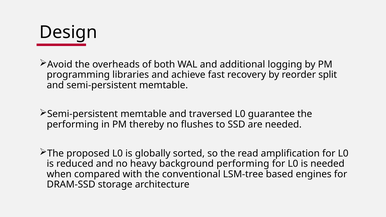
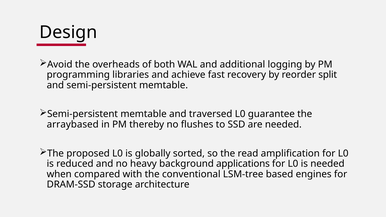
performing at (73, 125): performing -> arraybased
background performing: performing -> applications
